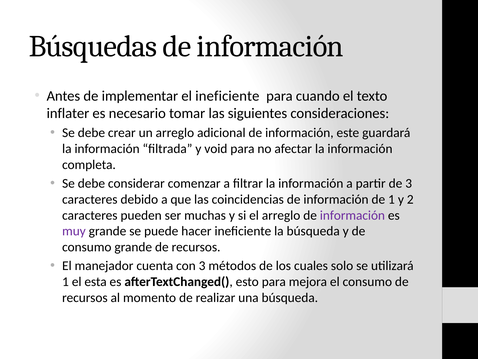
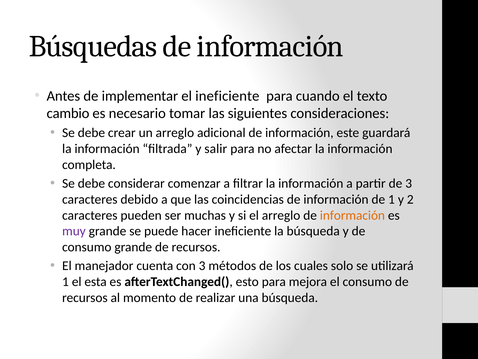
inflater: inflater -> cambio
void: void -> salir
información at (352, 215) colour: purple -> orange
